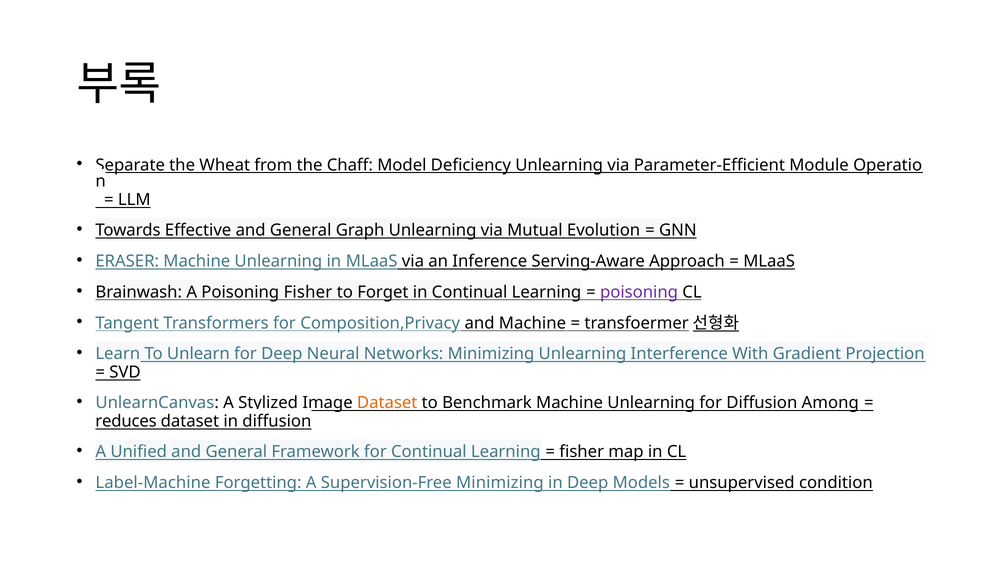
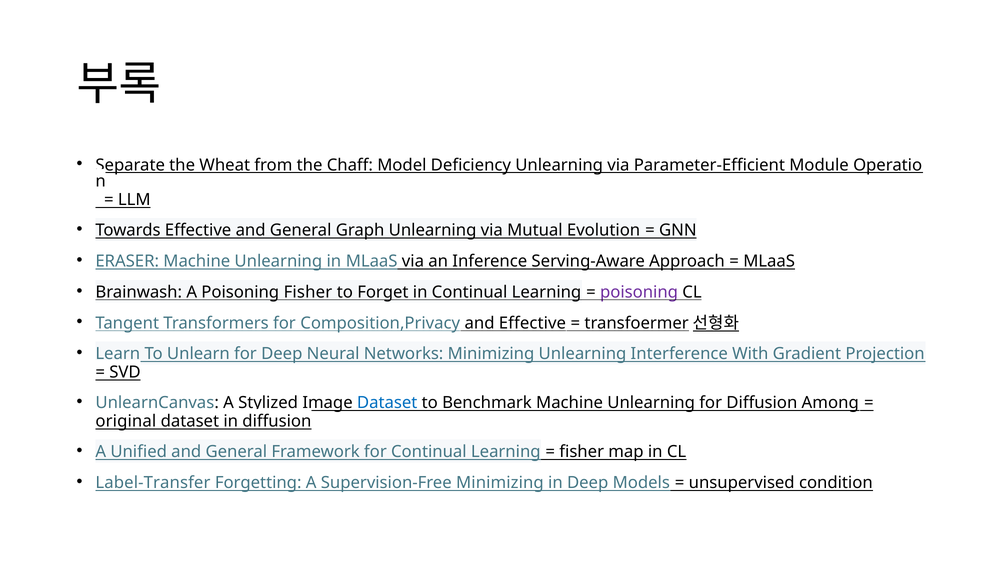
and Machine: Machine -> Effective
Dataset at (387, 403) colour: orange -> blue
reduces: reduces -> original
Label-Machine: Label-Machine -> Label-Transfer
